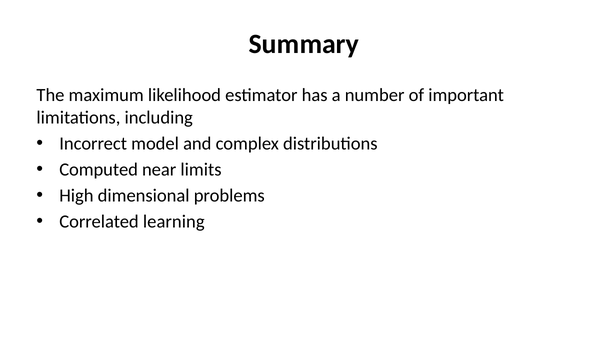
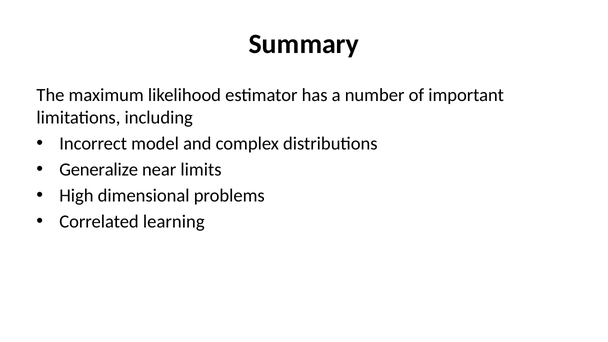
Computed: Computed -> Generalize
